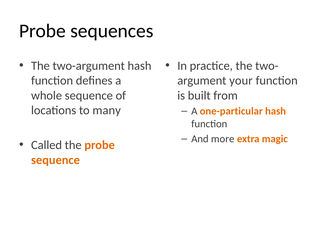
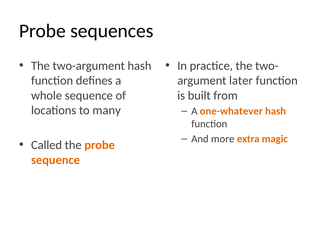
your: your -> later
one-particular: one-particular -> one-whatever
